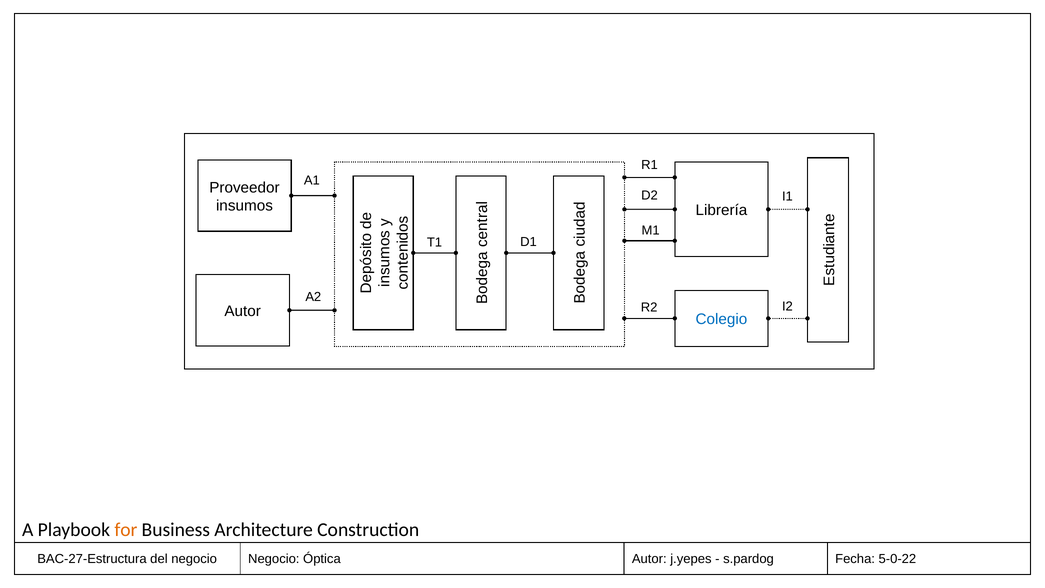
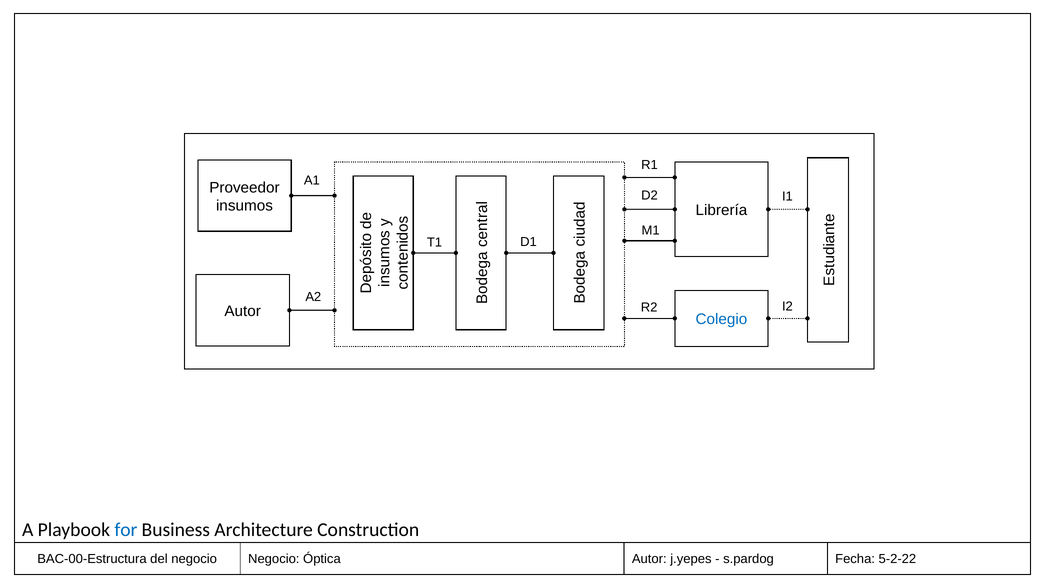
for colour: orange -> blue
BAC-27-Estructura: BAC-27-Estructura -> BAC-00-Estructura
5-0-22: 5-0-22 -> 5-2-22
